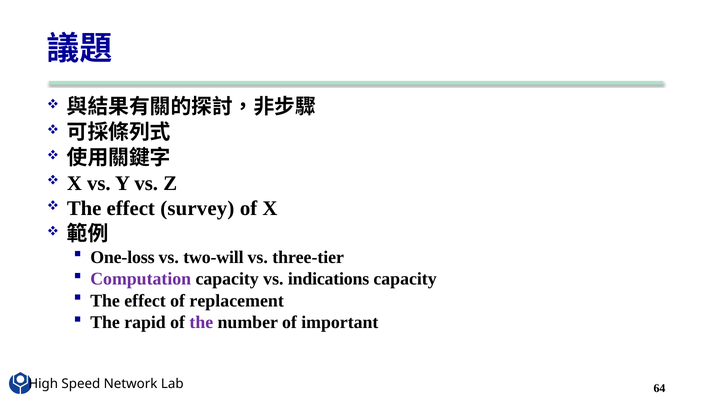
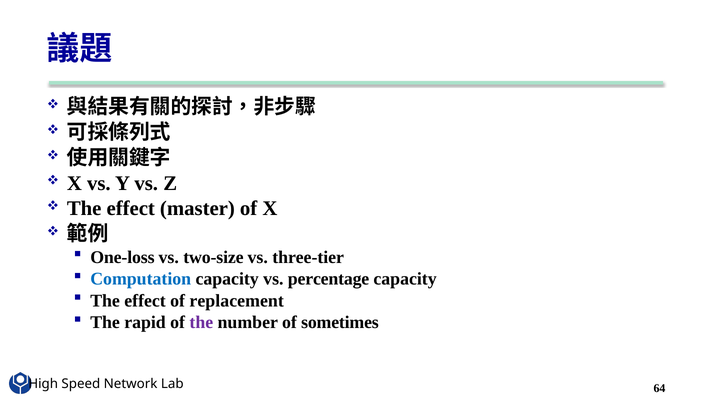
survey: survey -> master
two-will: two-will -> two-size
Computation colour: purple -> blue
indications: indications -> percentage
important: important -> sometimes
